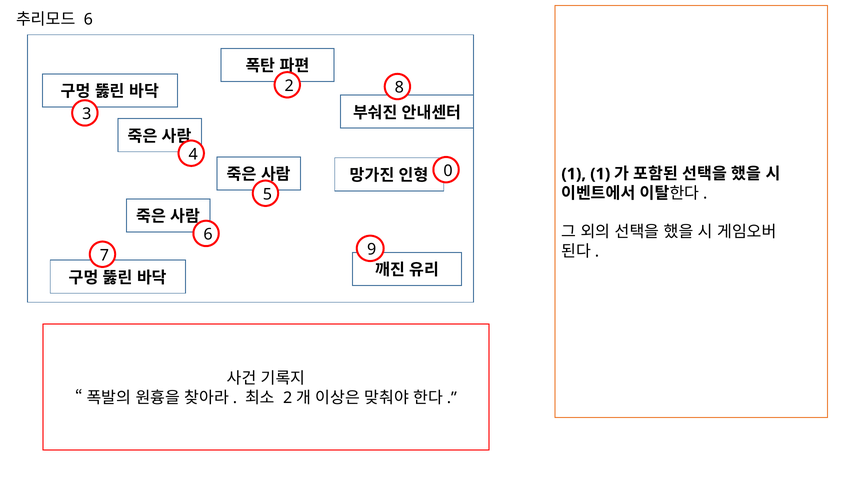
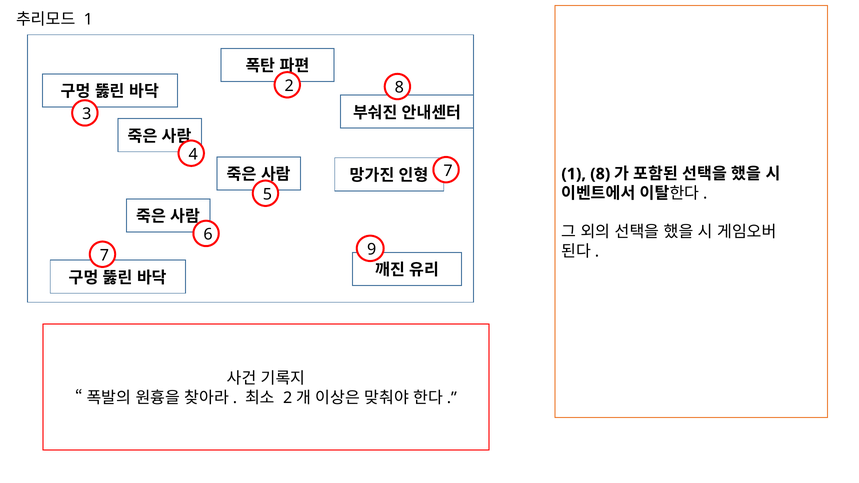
6 at (88, 20): 6 -> 1
1 1: 1 -> 8
0 at (448, 171): 0 -> 7
